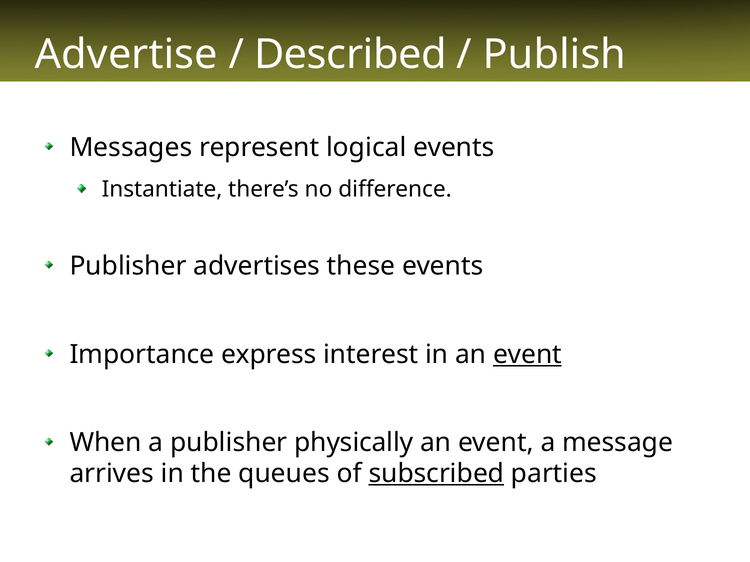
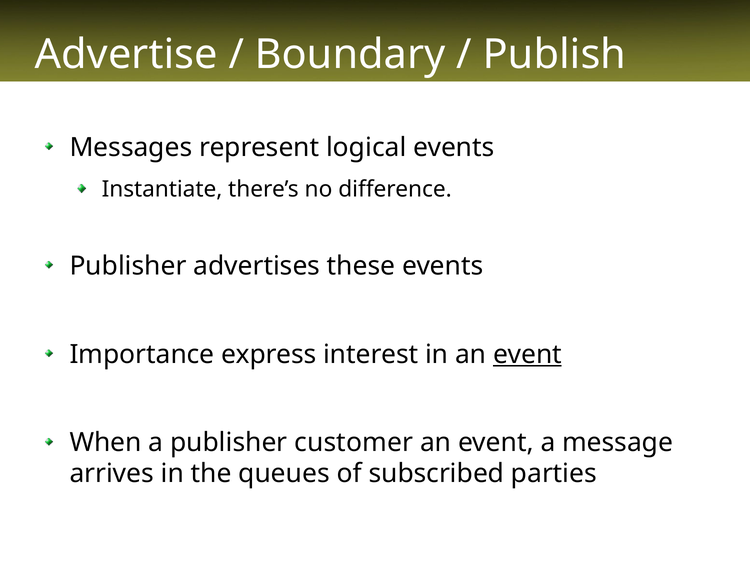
Described: Described -> Boundary
physically: physically -> customer
subscribed underline: present -> none
